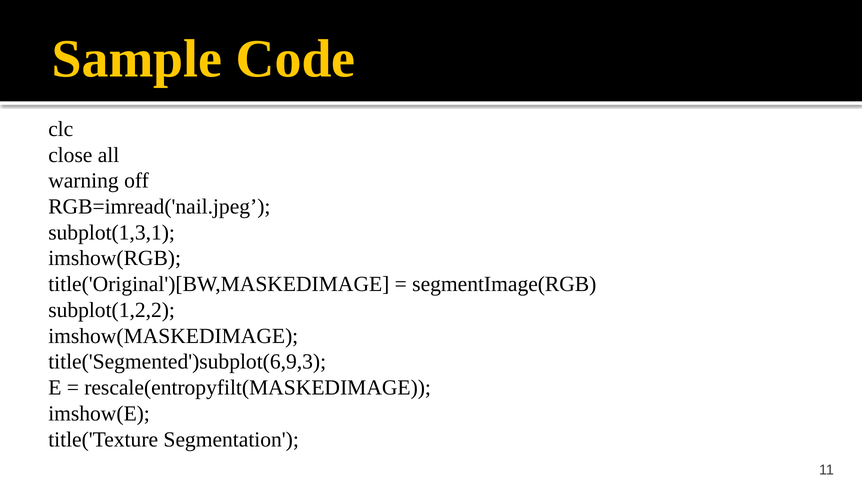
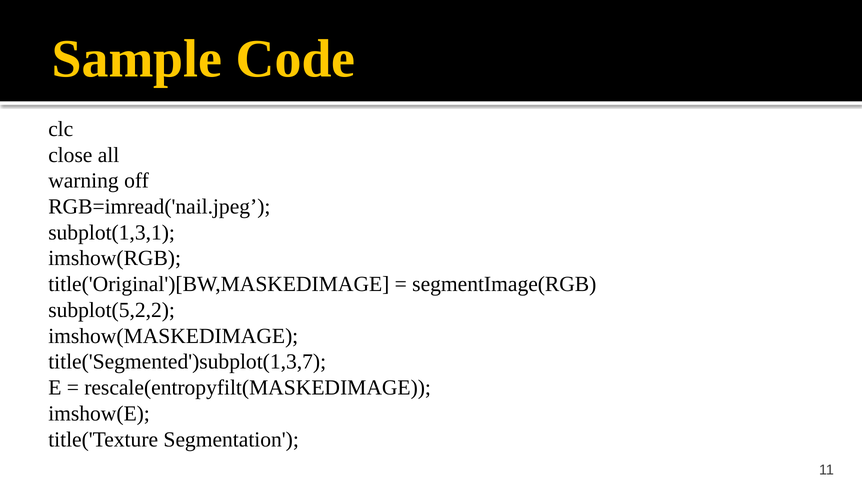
subplot(1,2,2: subplot(1,2,2 -> subplot(5,2,2
title('Segmented')subplot(6,9,3: title('Segmented')subplot(6,9,3 -> title('Segmented')subplot(1,3,7
